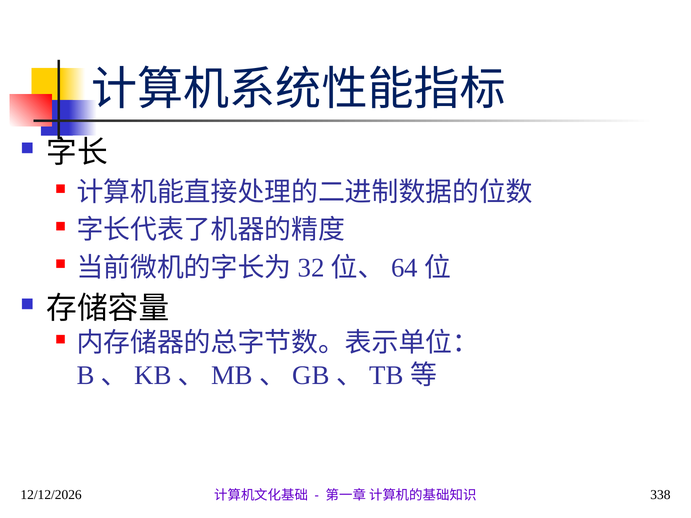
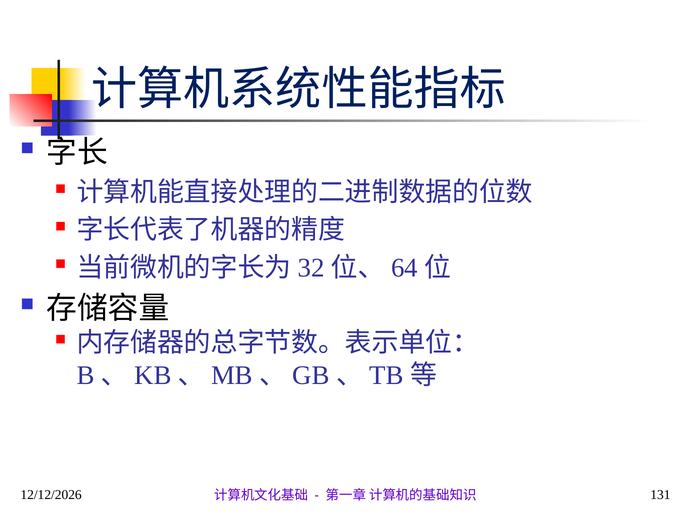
338: 338 -> 131
